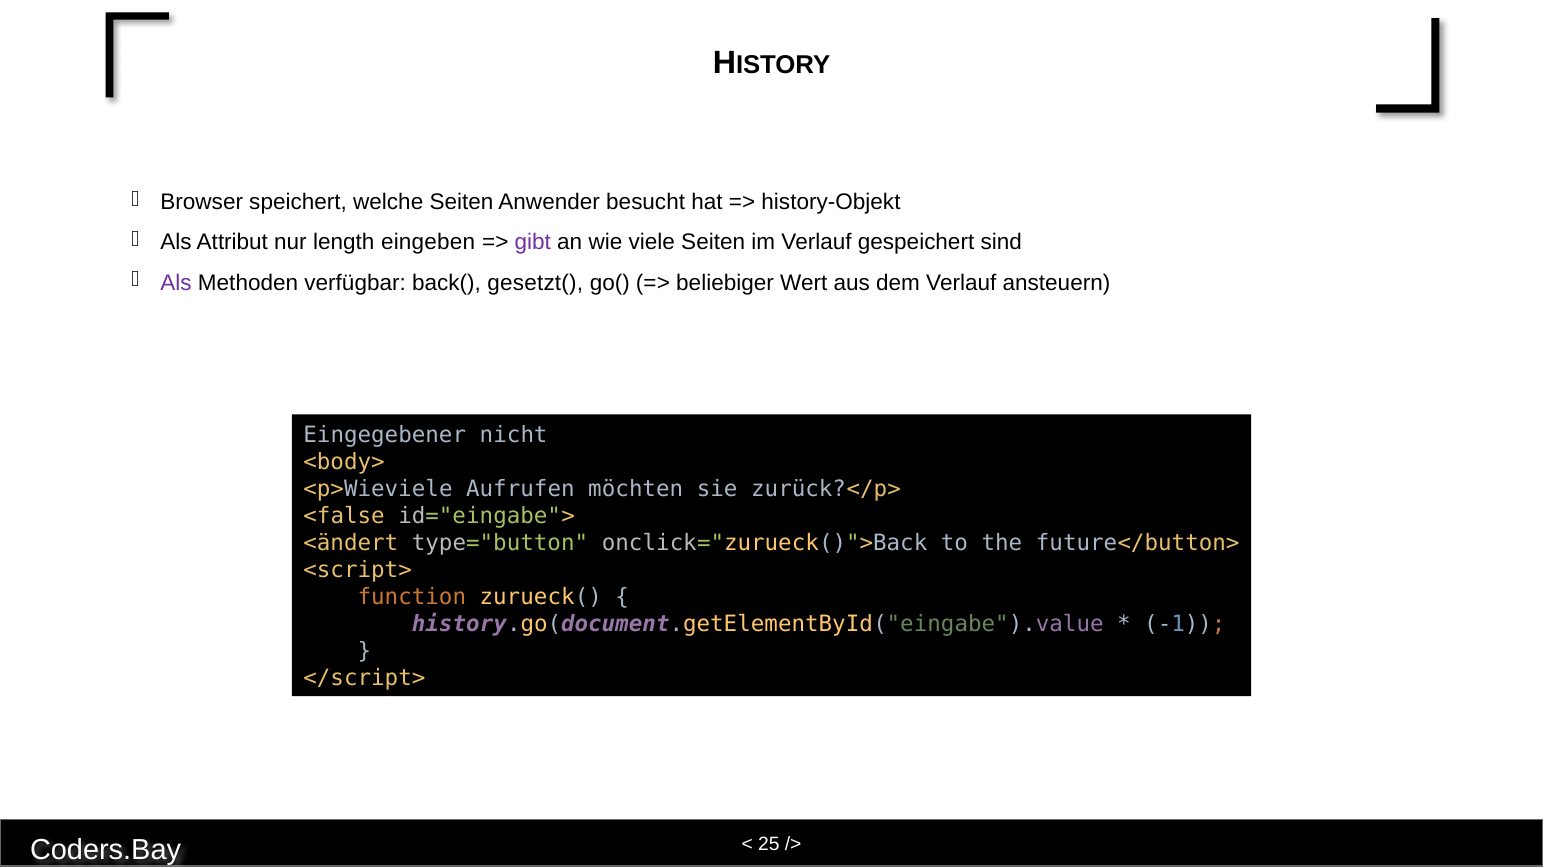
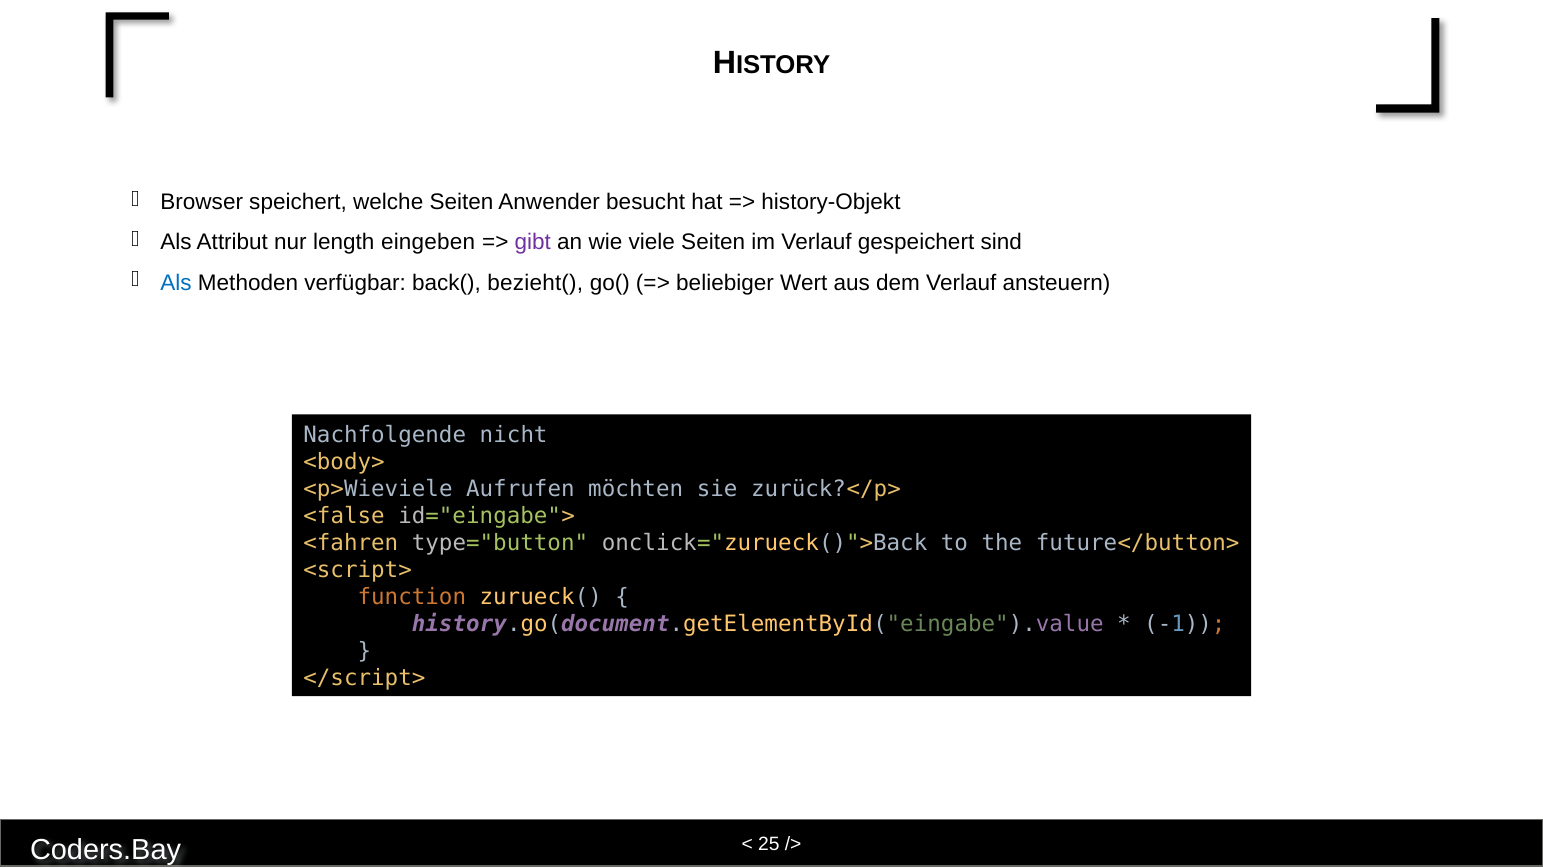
Als at (176, 283) colour: purple -> blue
gesetzt(: gesetzt( -> bezieht(
Eingegebener: Eingegebener -> Nachfolgende
<ändert: <ändert -> <fahren
